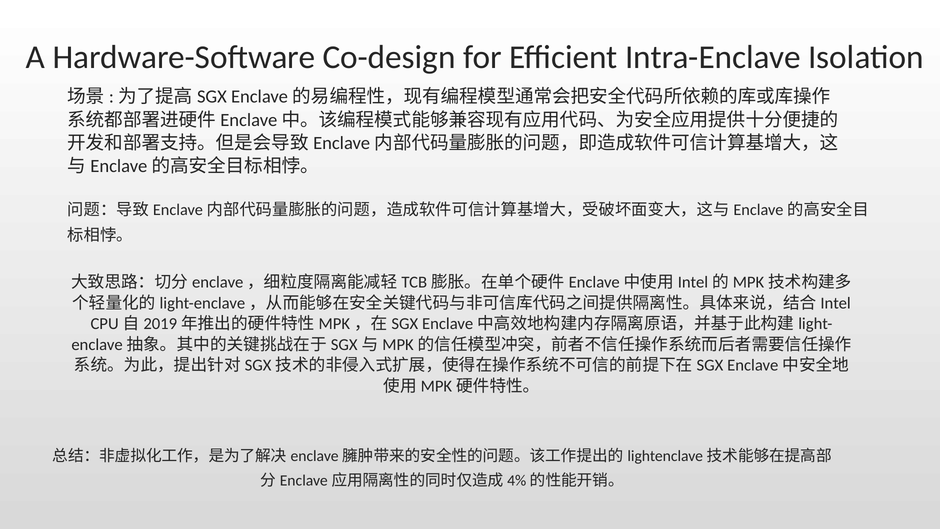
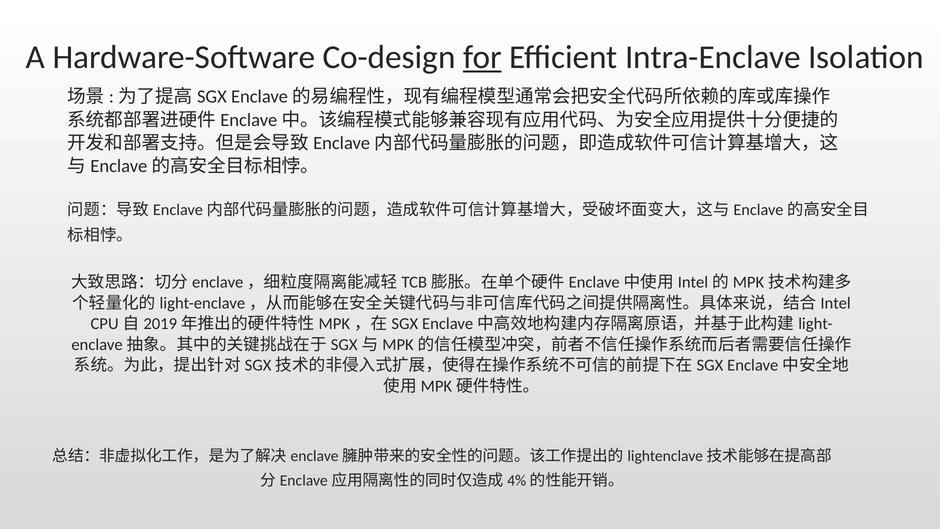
for underline: none -> present
